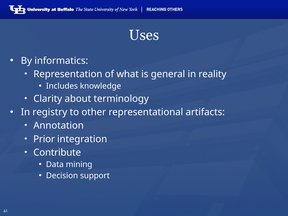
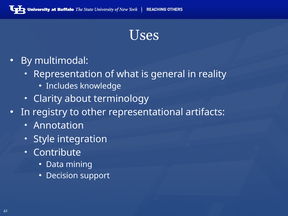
informatics: informatics -> multimodal
Prior: Prior -> Style
